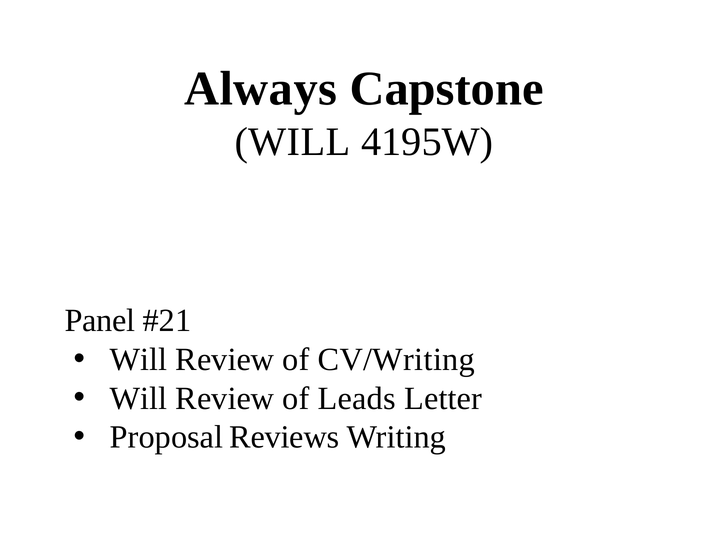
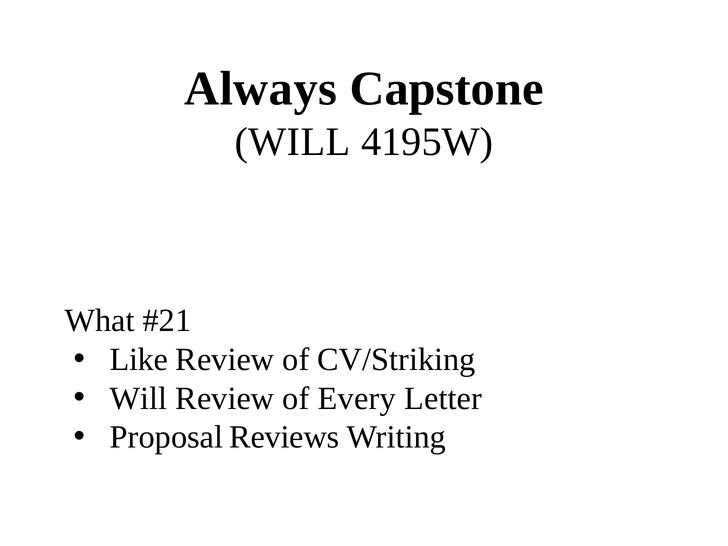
Panel: Panel -> What
Will at (139, 360): Will -> Like
CV/Writing: CV/Writing -> CV/Striking
Leads: Leads -> Every
